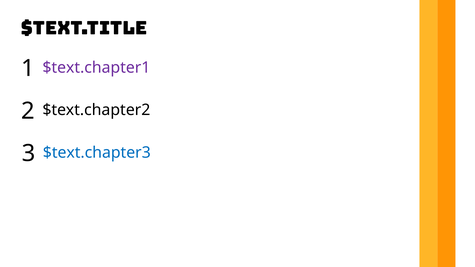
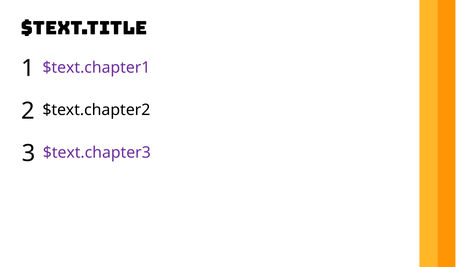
$text.chapter3 colour: blue -> purple
